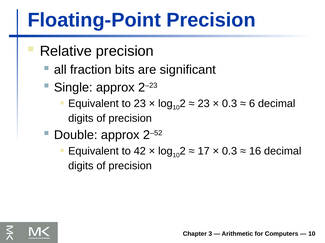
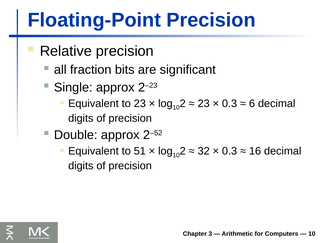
42: 42 -> 51
17: 17 -> 32
